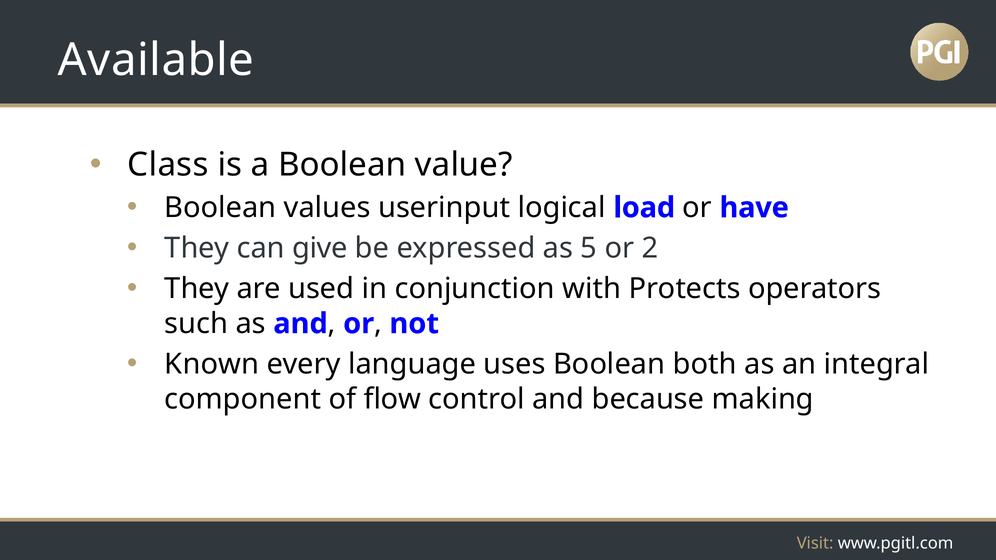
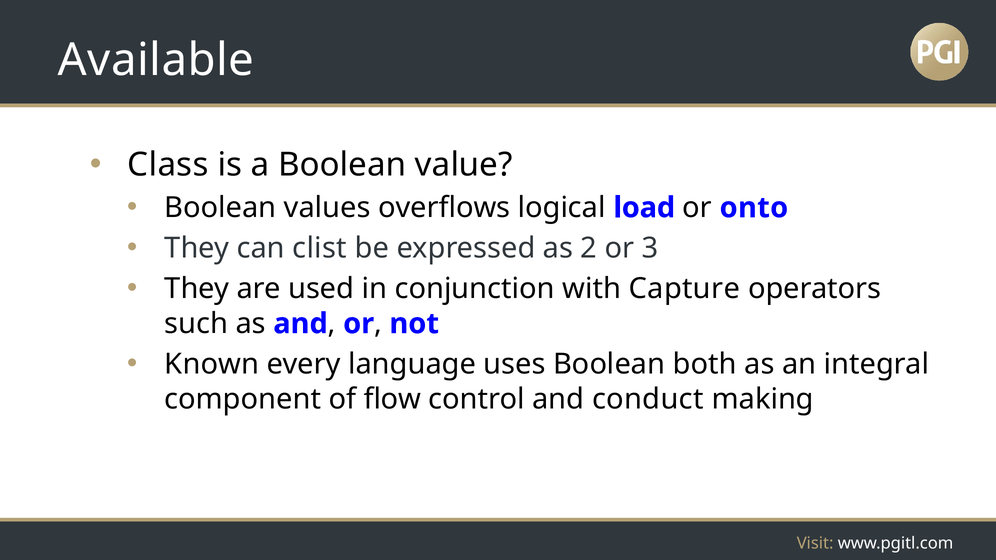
userinput: userinput -> overflows
have: have -> onto
give: give -> clist
5: 5 -> 2
2: 2 -> 3
Protects: Protects -> Capture
because: because -> conduct
